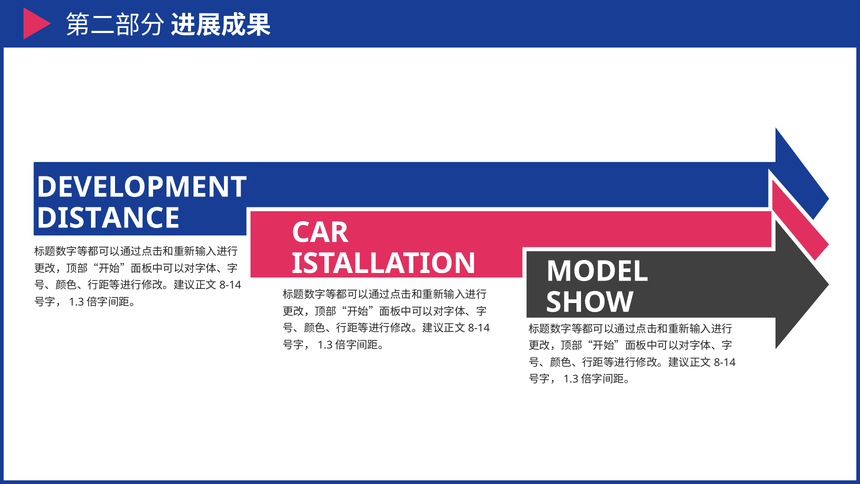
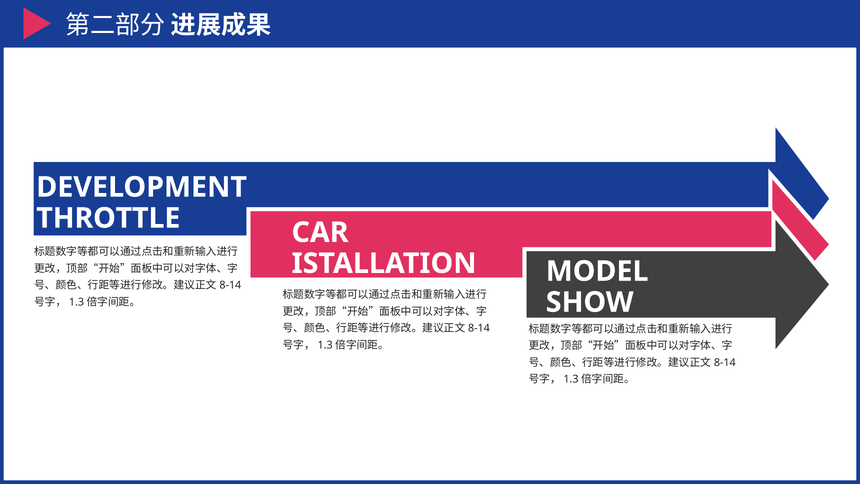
DISTANCE: DISTANCE -> THROTTLE
